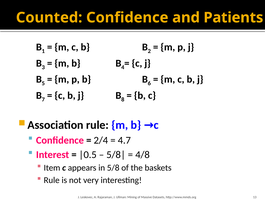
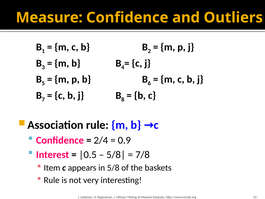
Counted: Counted -> Measure
Patients: Patients -> Outliers
4.7: 4.7 -> 0.9
4/8: 4/8 -> 7/8
